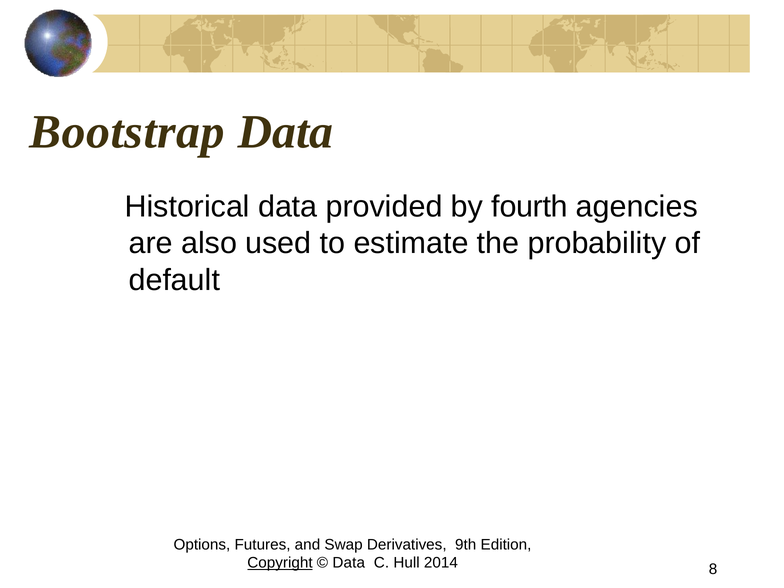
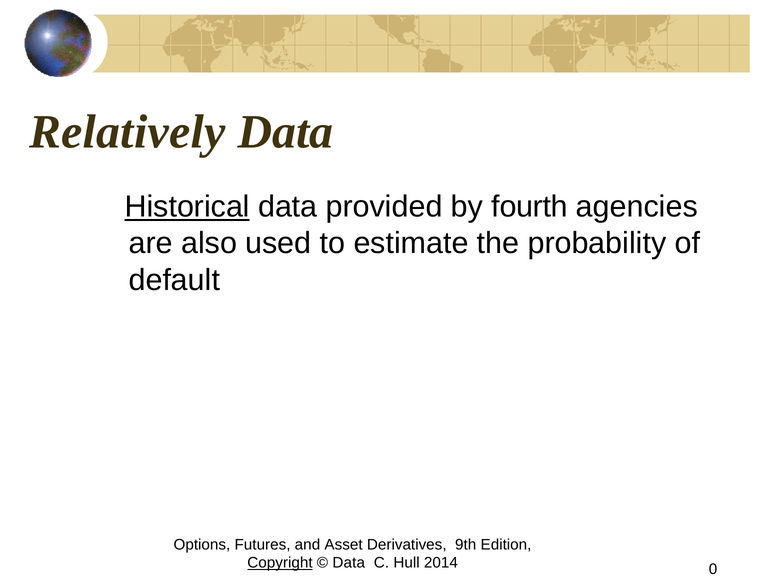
Bootstrap: Bootstrap -> Relatively
Historical underline: none -> present
Swap: Swap -> Asset
8: 8 -> 0
